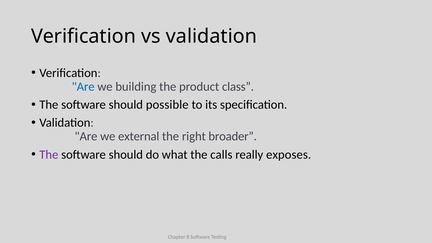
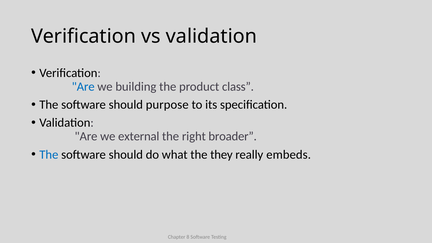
possible: possible -> purpose
The at (49, 155) colour: purple -> blue
calls: calls -> they
exposes: exposes -> embeds
